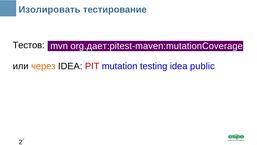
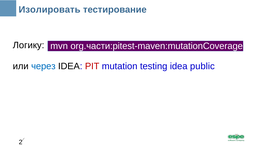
Тестов: Тестов -> Логику
org.дает:pitest-maven:mutationCoverage: org.дает:pitest-maven:mutationCoverage -> org.части:pitest-maven:mutationCoverage
через colour: orange -> blue
